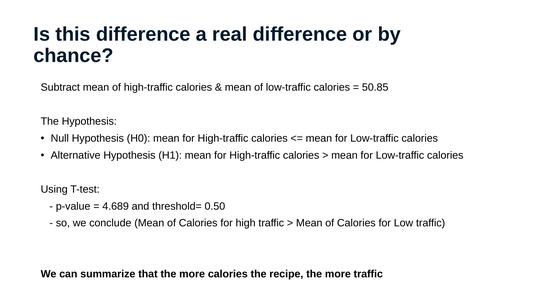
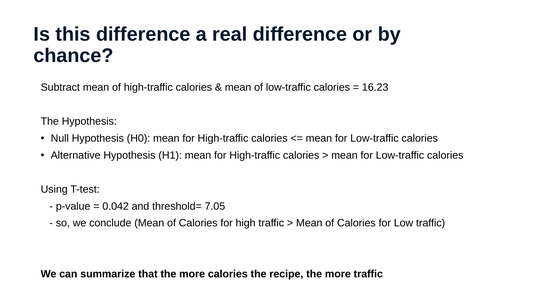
50.85: 50.85 -> 16.23
4.689: 4.689 -> 0.042
0.50: 0.50 -> 7.05
